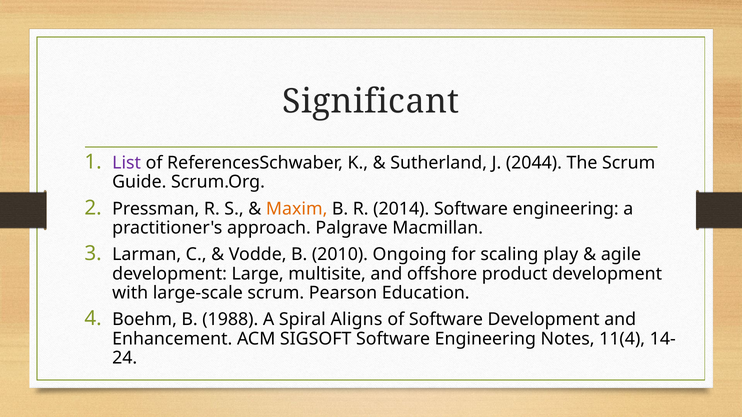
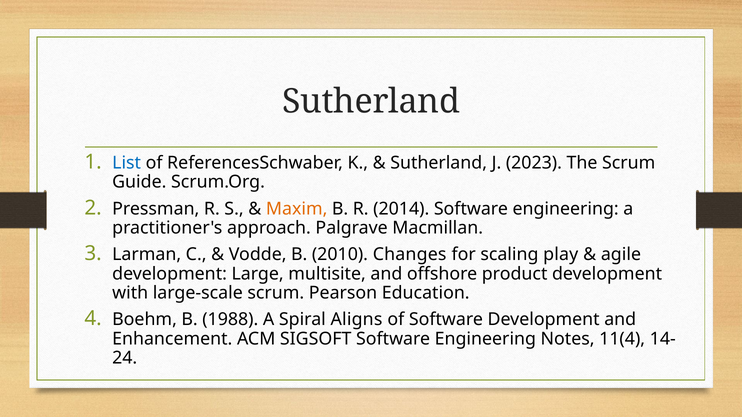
Significant at (371, 102): Significant -> Sutherland
List colour: purple -> blue
2044: 2044 -> 2023
Ongoing: Ongoing -> Changes
